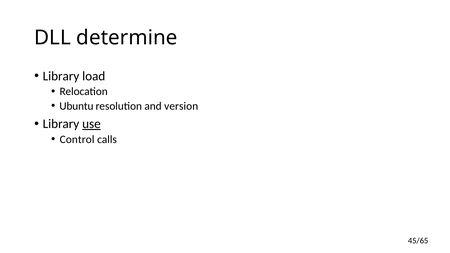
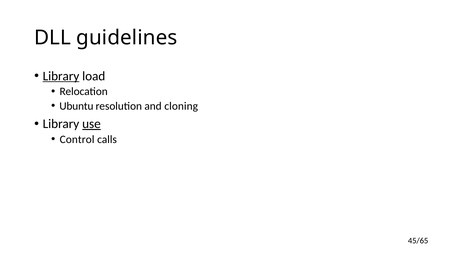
determine: determine -> guidelines
Library at (61, 76) underline: none -> present
version: version -> cloning
